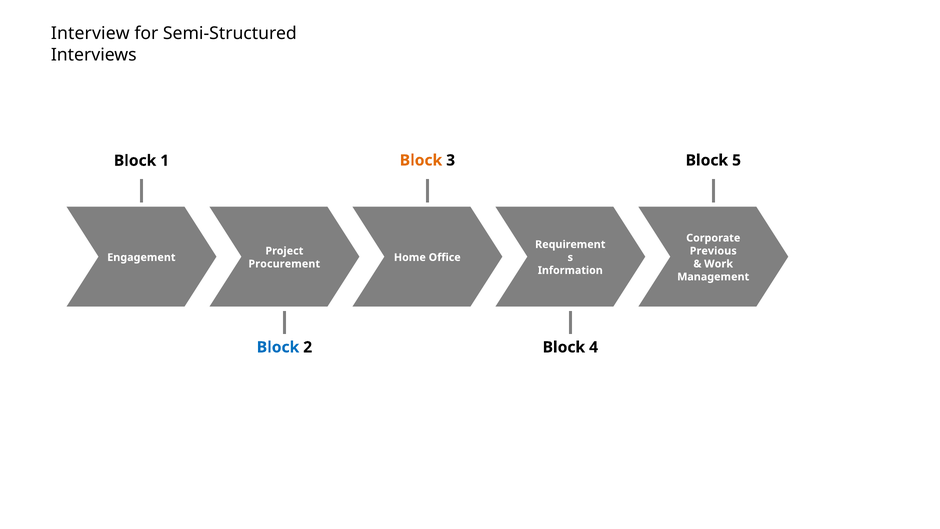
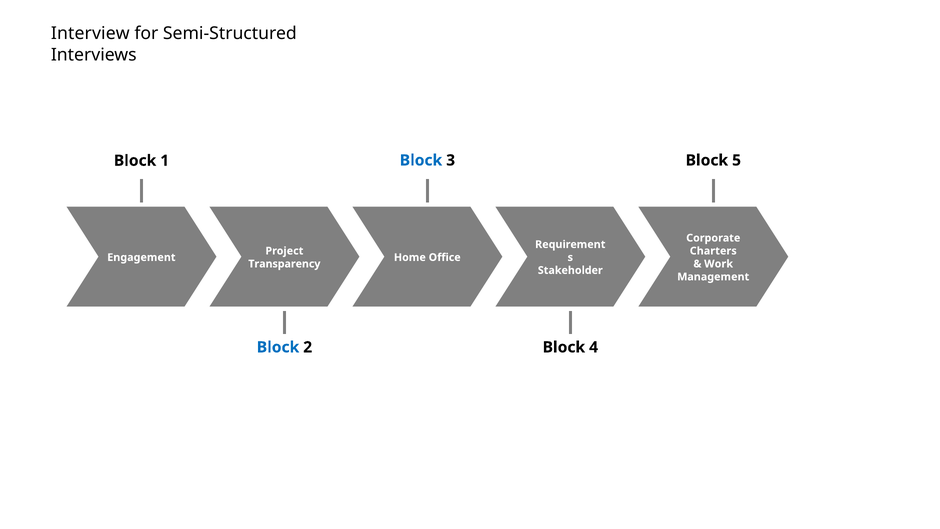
Block at (421, 160) colour: orange -> blue
Previous: Previous -> Charters
Procurement: Procurement -> Transparency
Information: Information -> Stakeholder
